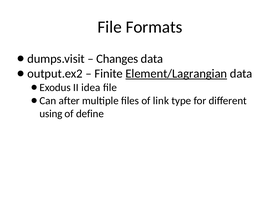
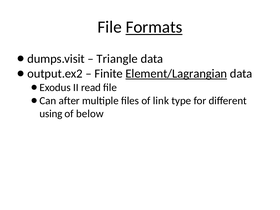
Formats underline: none -> present
Changes: Changes -> Triangle
idea: idea -> read
define: define -> below
